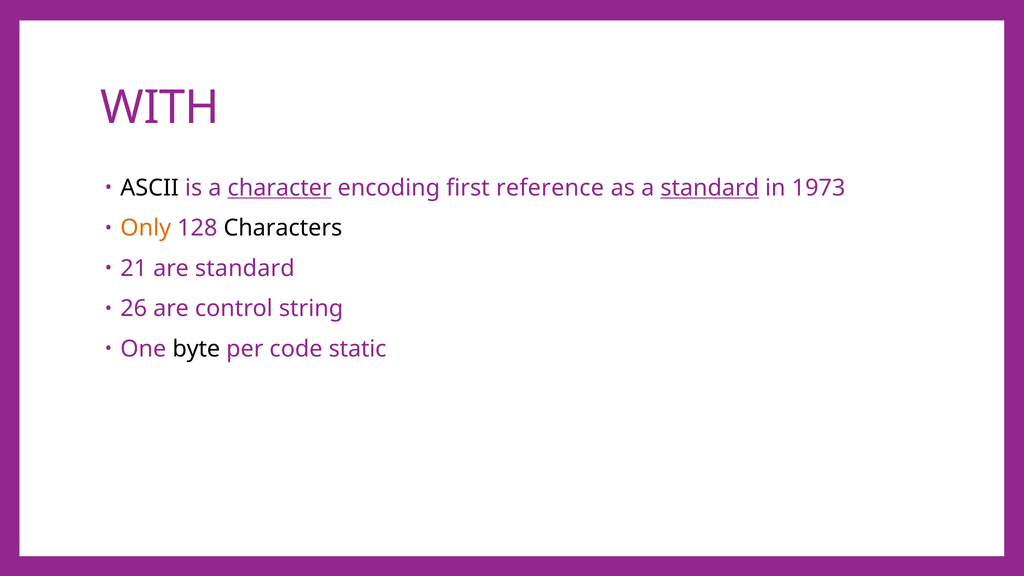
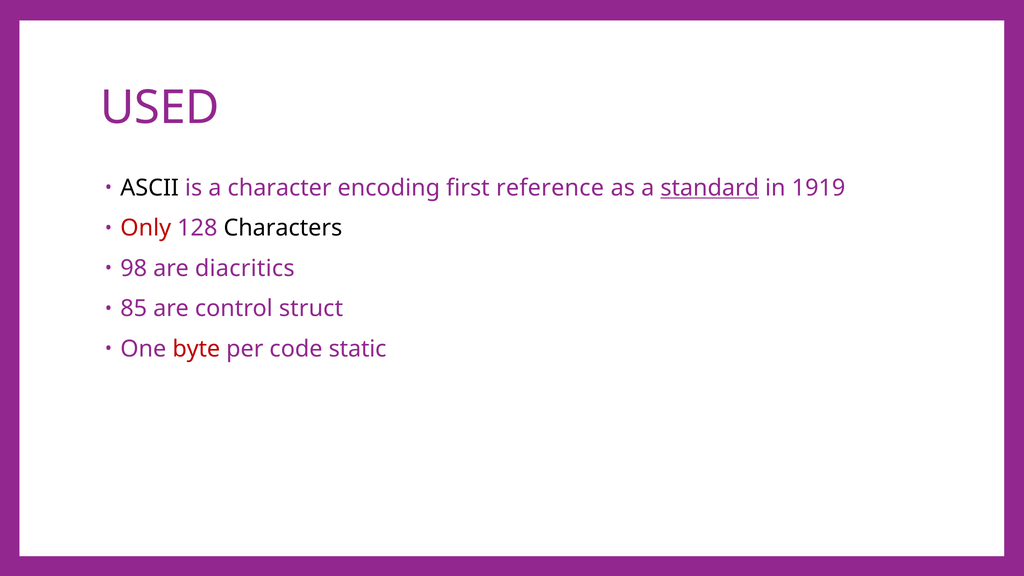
WITH: WITH -> USED
character underline: present -> none
1973: 1973 -> 1919
Only colour: orange -> red
21: 21 -> 98
are standard: standard -> diacritics
26: 26 -> 85
string: string -> struct
byte colour: black -> red
